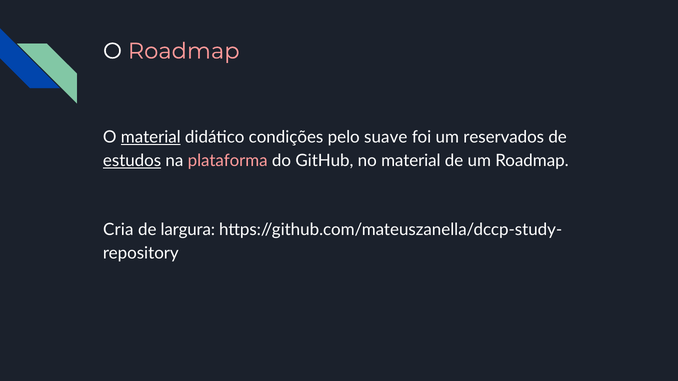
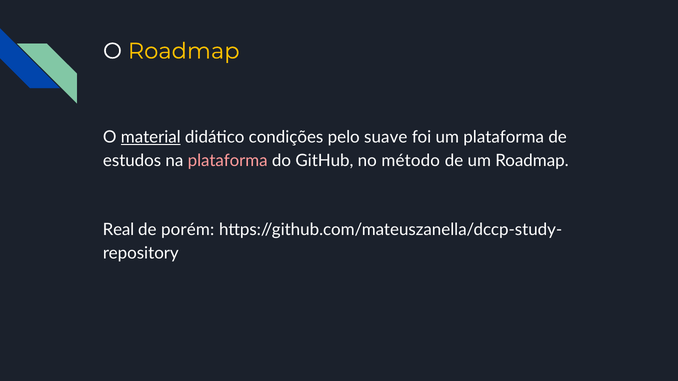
Roadmap at (184, 51) colour: pink -> yellow
um reservados: reservados -> plataforma
estudos underline: present -> none
no material: material -> método
Cria: Cria -> Real
largura: largura -> porém
